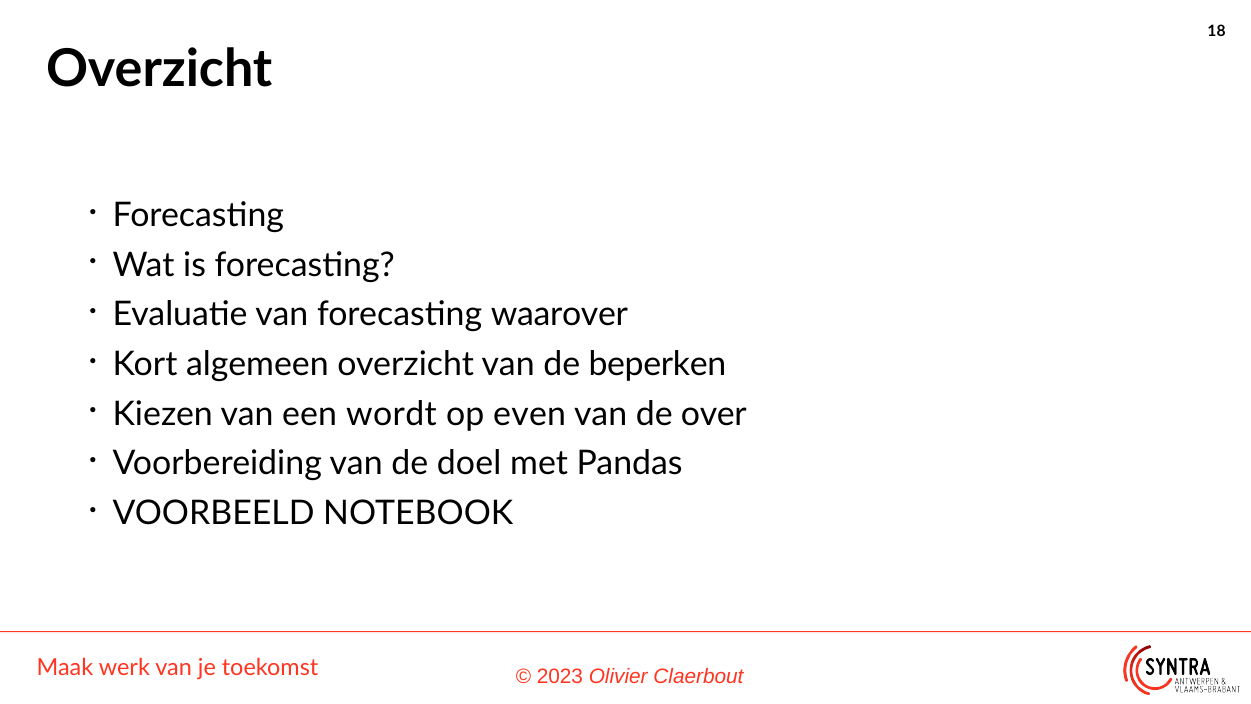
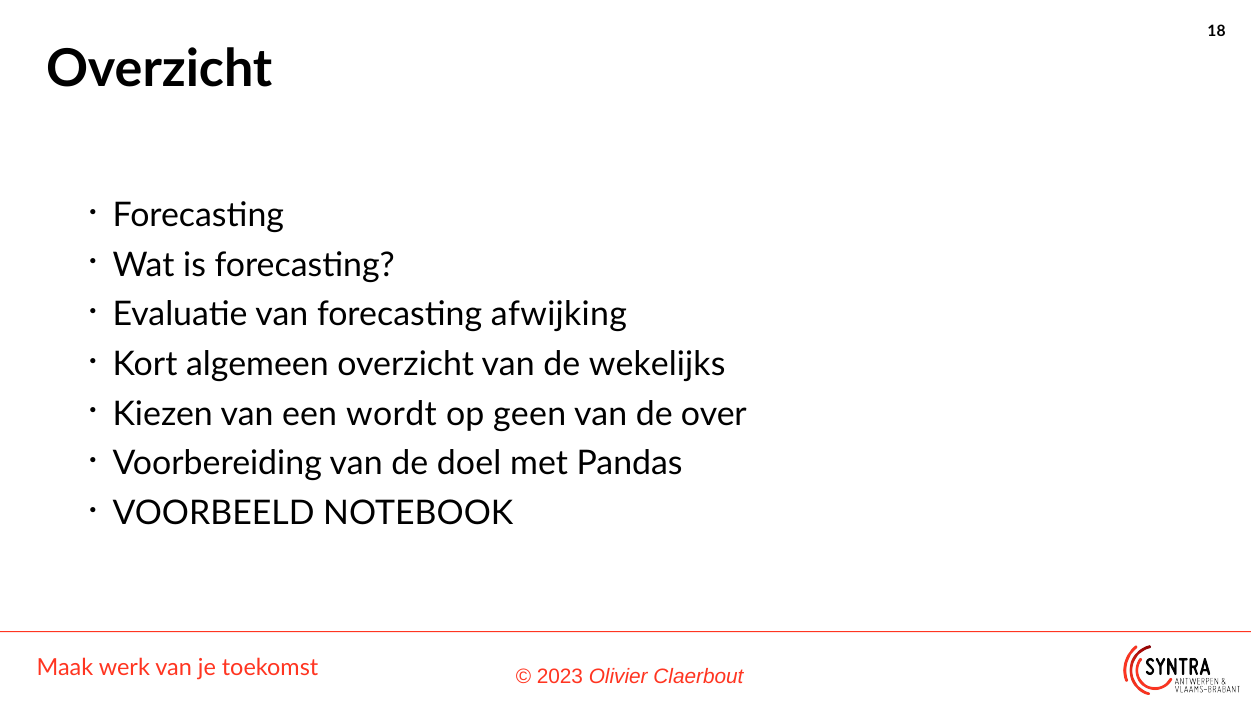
waarover: waarover -> afwijking
beperken: beperken -> wekelijks
even: even -> geen
